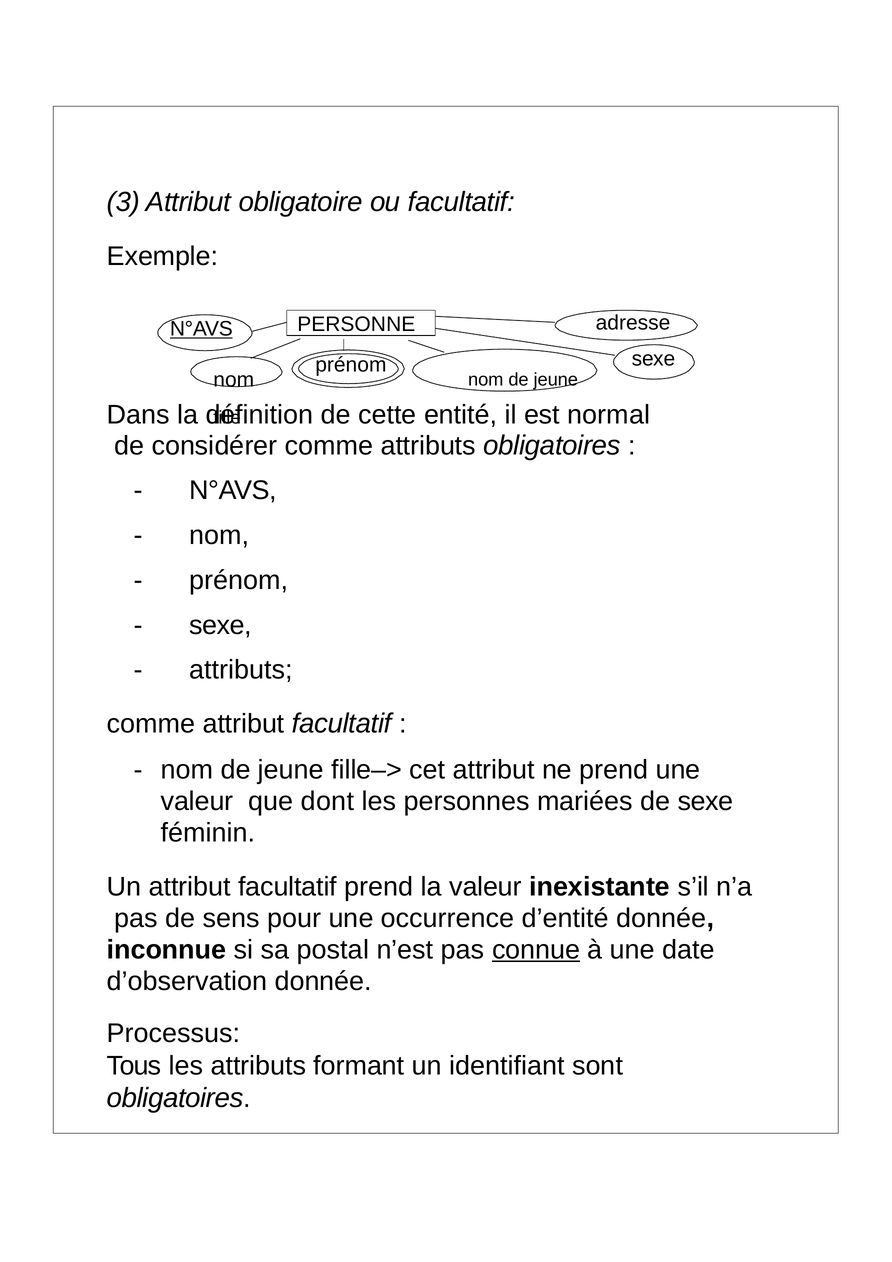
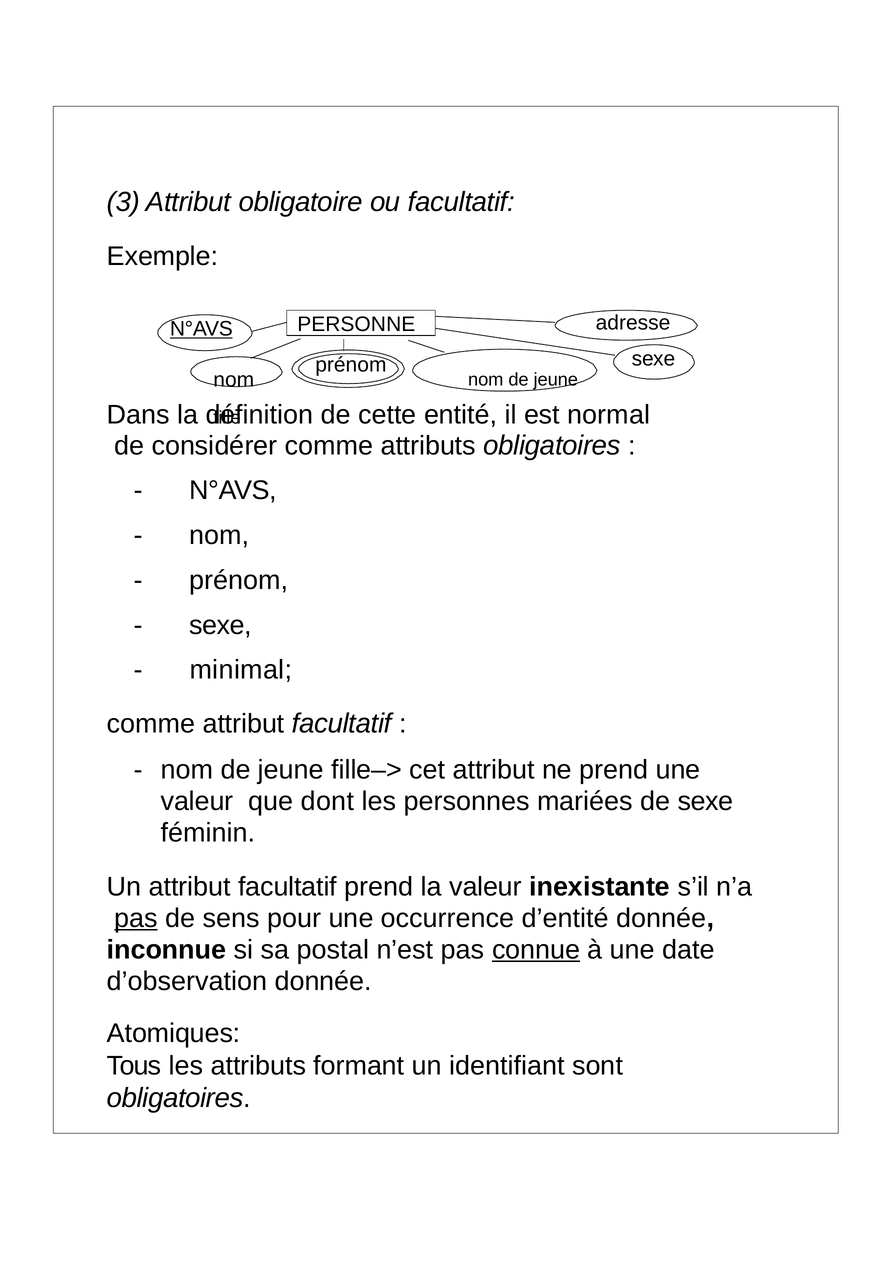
attributs at (241, 670): attributs -> minimal
pas at (136, 919) underline: none -> present
Processus: Processus -> Atomiques
